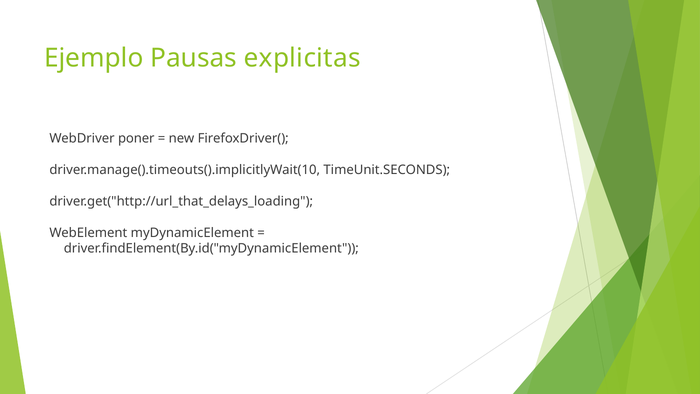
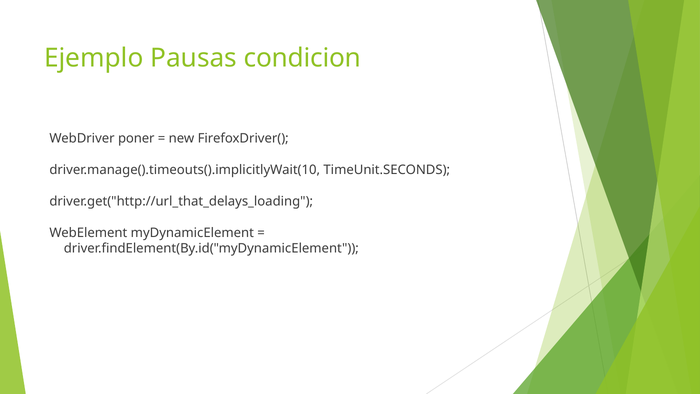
explicitas: explicitas -> condicion
